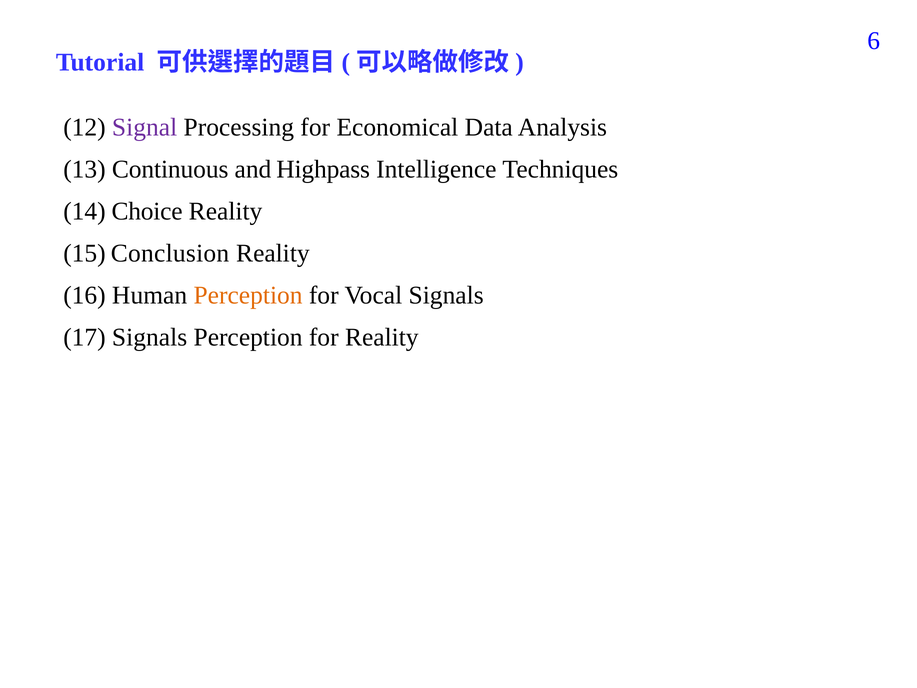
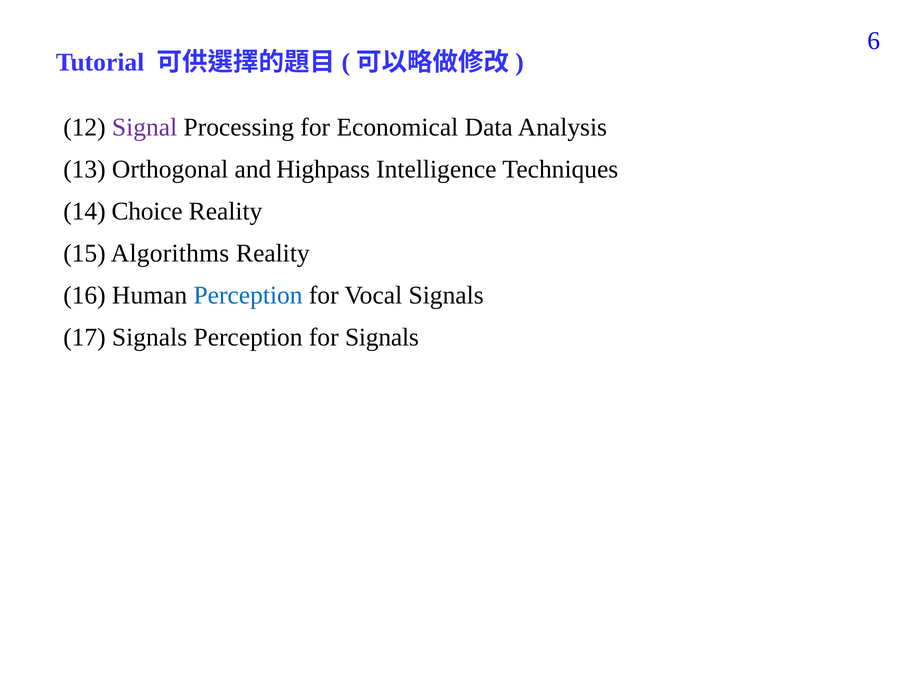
Continuous: Continuous -> Orthogonal
Conclusion: Conclusion -> Algorithms
Perception at (248, 295) colour: orange -> blue
for Reality: Reality -> Signals
